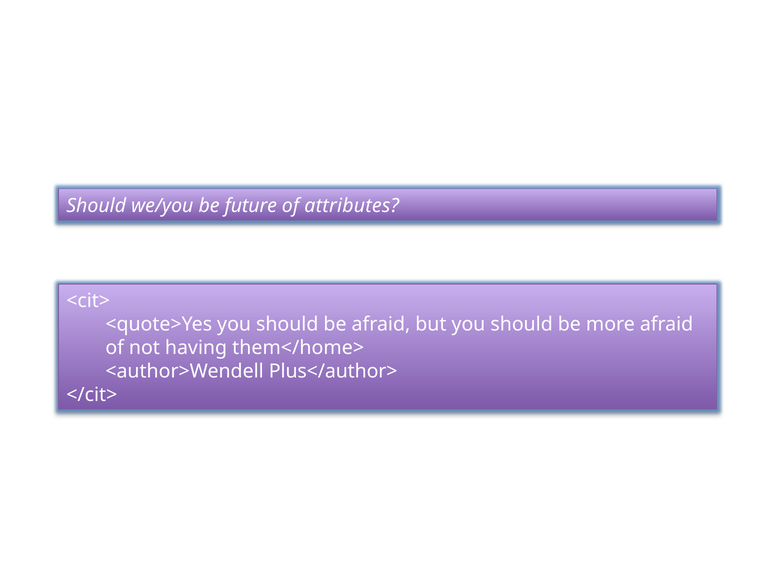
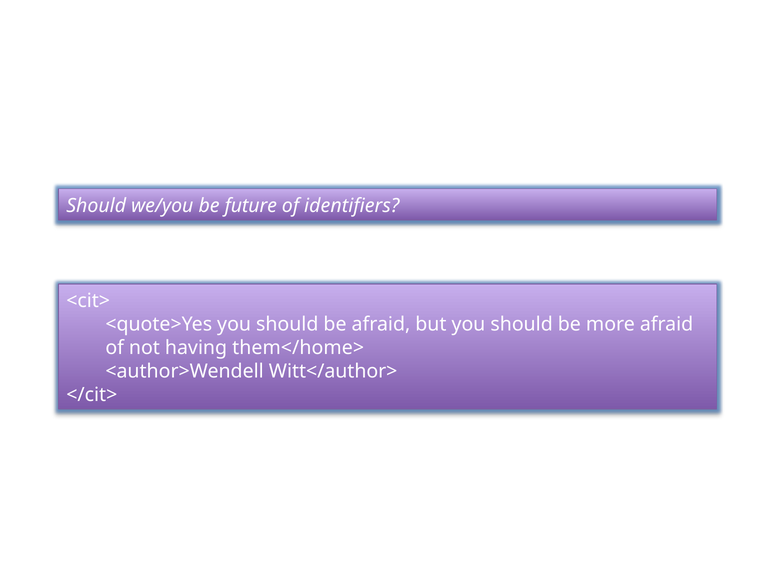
attributes: attributes -> identifiers
Plus</author>: Plus</author> -> Witt</author>
